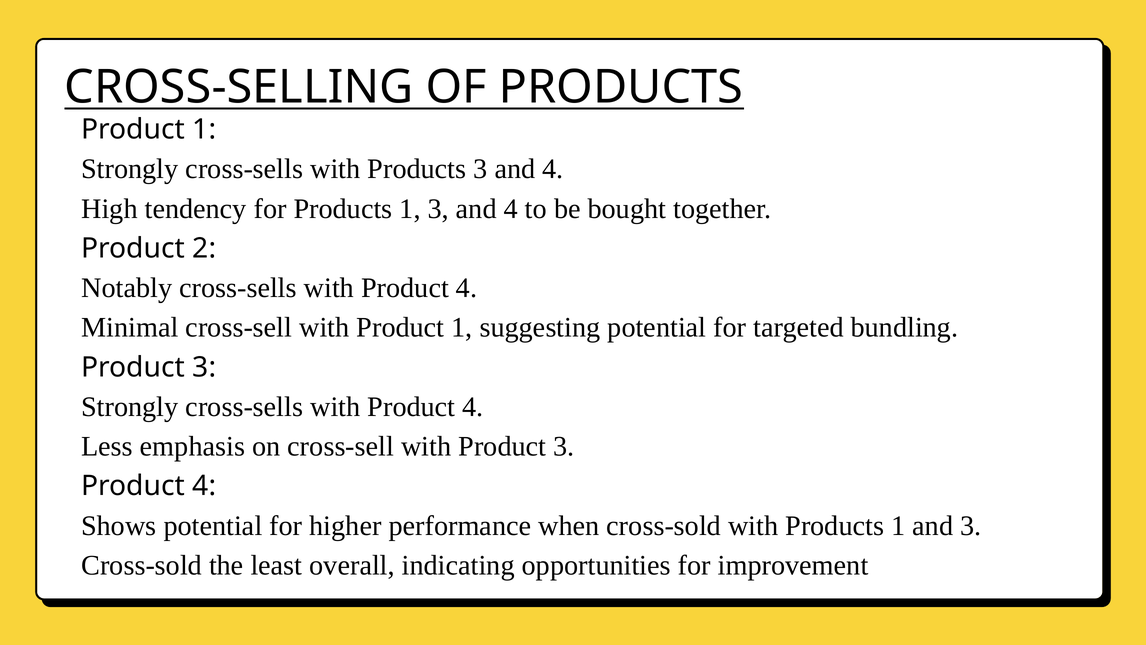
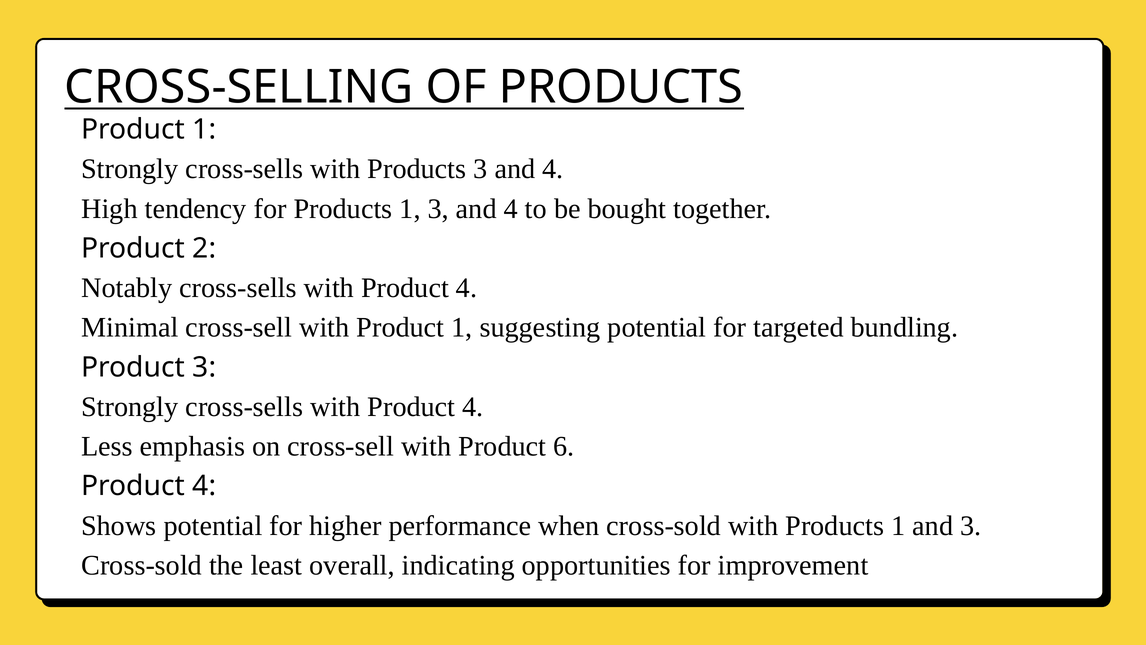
with Product 3: 3 -> 6
